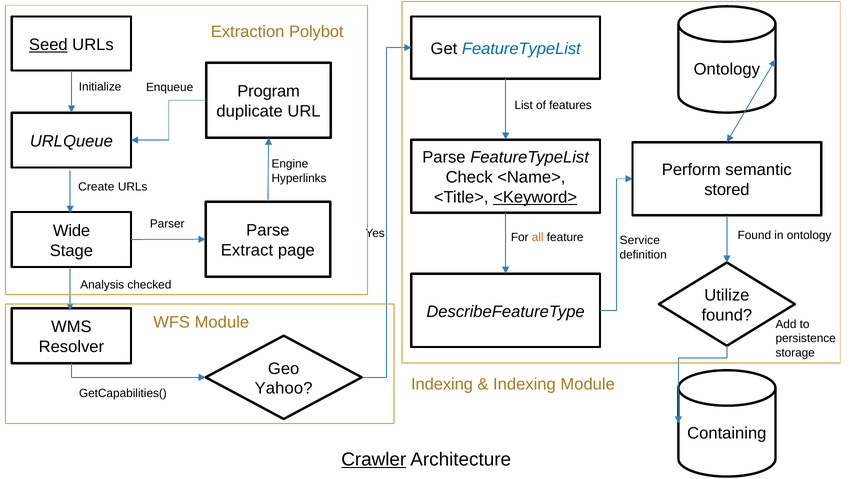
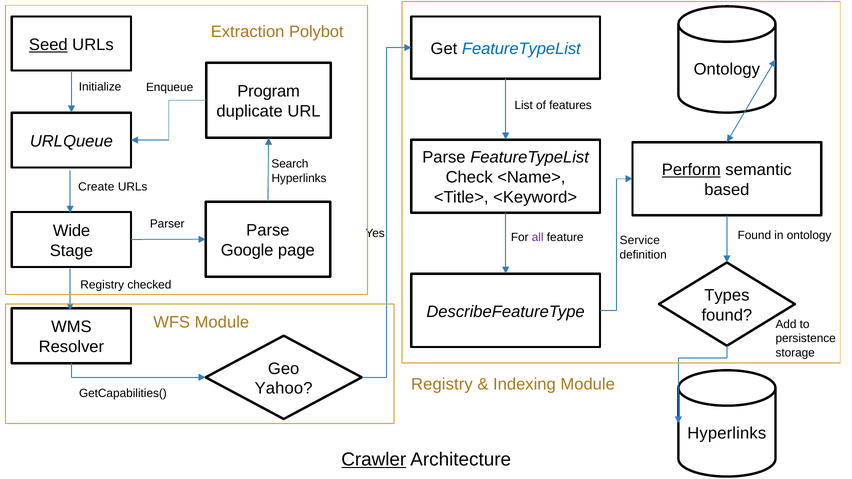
Engine: Engine -> Search
Perform underline: none -> present
stored: stored -> based
<Keyword> underline: present -> none
all colour: orange -> purple
Extract: Extract -> Google
Analysis at (102, 285): Analysis -> Registry
Utilize: Utilize -> Types
Indexing at (442, 384): Indexing -> Registry
Containing at (727, 434): Containing -> Hyperlinks
